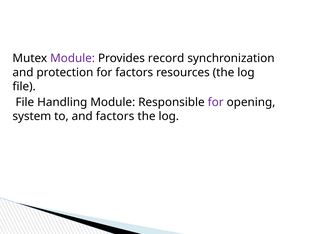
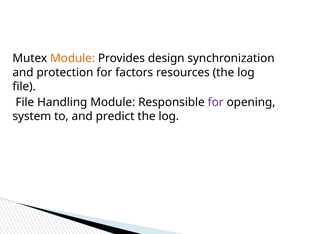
Module at (73, 58) colour: purple -> orange
record: record -> design
and factors: factors -> predict
